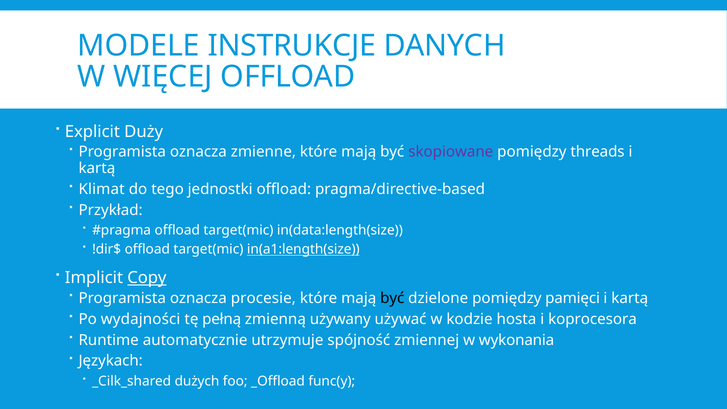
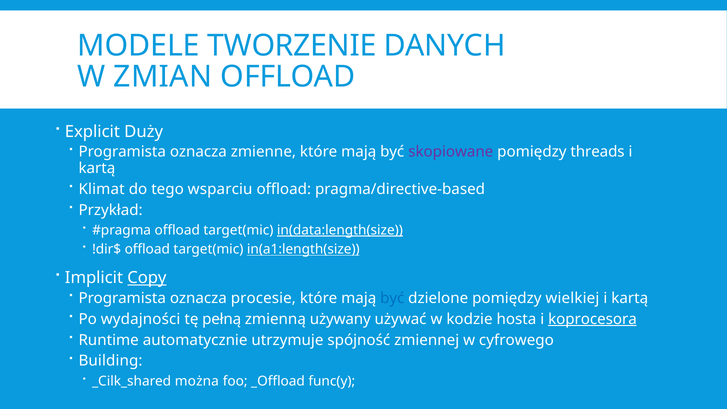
INSTRUKCJE: INSTRUKCJE -> TWORZENIE
WIĘCEJ: WIĘCEJ -> ZMIAN
jednostki: jednostki -> wsparciu
in(data:length(size underline: none -> present
być at (392, 298) colour: black -> blue
pamięci: pamięci -> wielkiej
koprocesora underline: none -> present
wykonania: wykonania -> cyfrowego
Językach: Językach -> Building
dużych: dużych -> można
